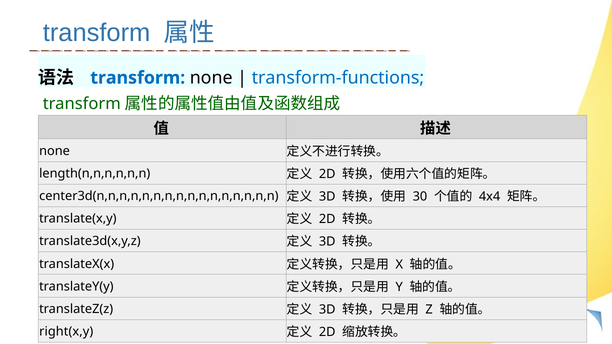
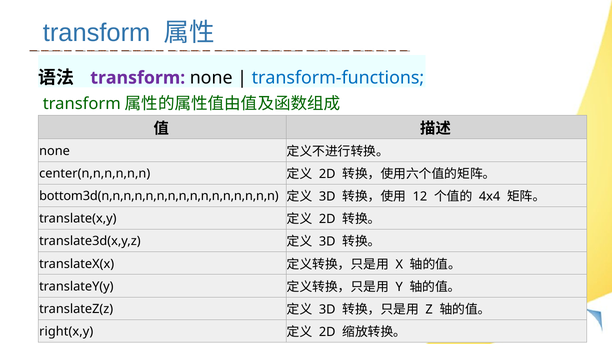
transform at (138, 78) colour: blue -> purple
length(n,n,n,n,n,n: length(n,n,n,n,n,n -> center(n,n,n,n,n,n
center3d(n,n,n,n,n,n,n,n,n,n,n,n,n,n,n,n: center3d(n,n,n,n,n,n,n,n,n,n,n,n,n,n,n,n -> bottom3d(n,n,n,n,n,n,n,n,n,n,n,n,n,n,n,n
30: 30 -> 12
